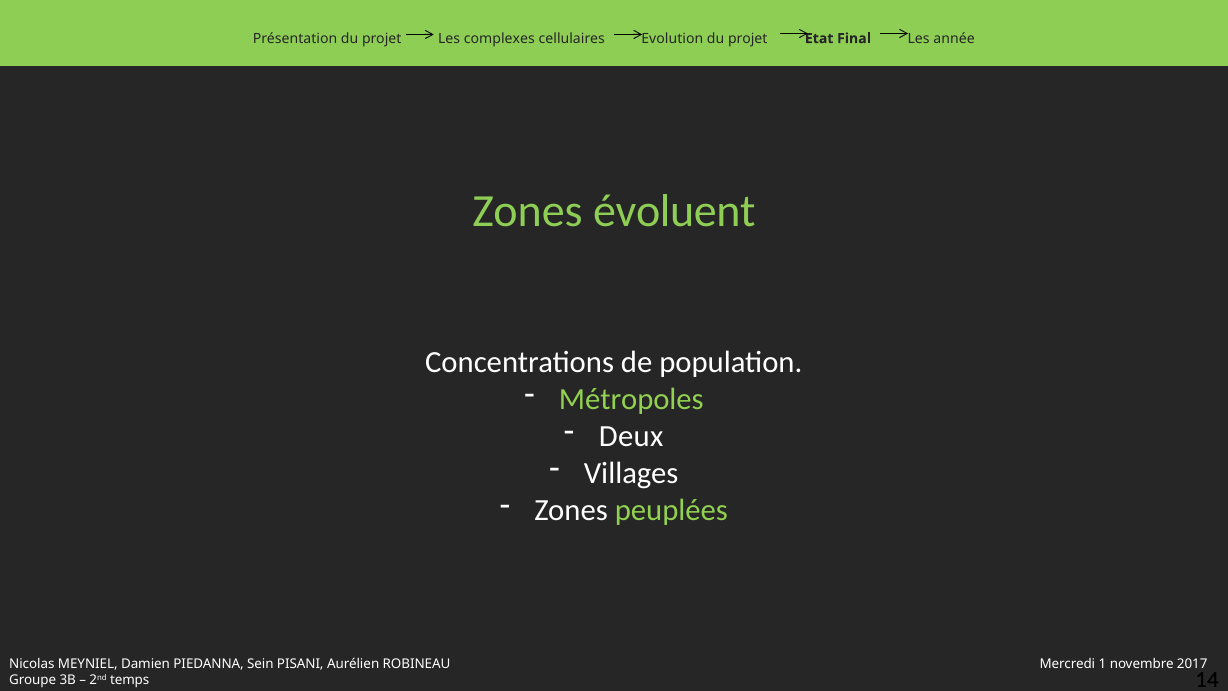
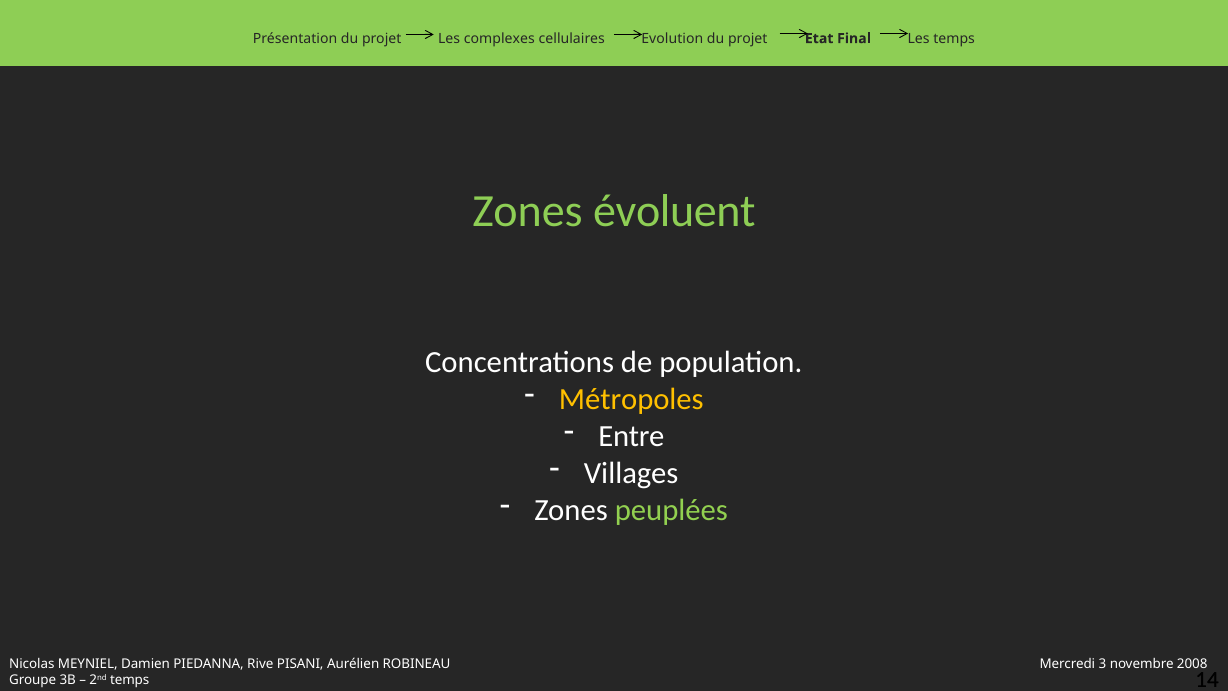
Les année: année -> temps
Métropoles colour: light green -> yellow
Deux: Deux -> Entre
Sein: Sein -> Rive
1: 1 -> 3
2017: 2017 -> 2008
